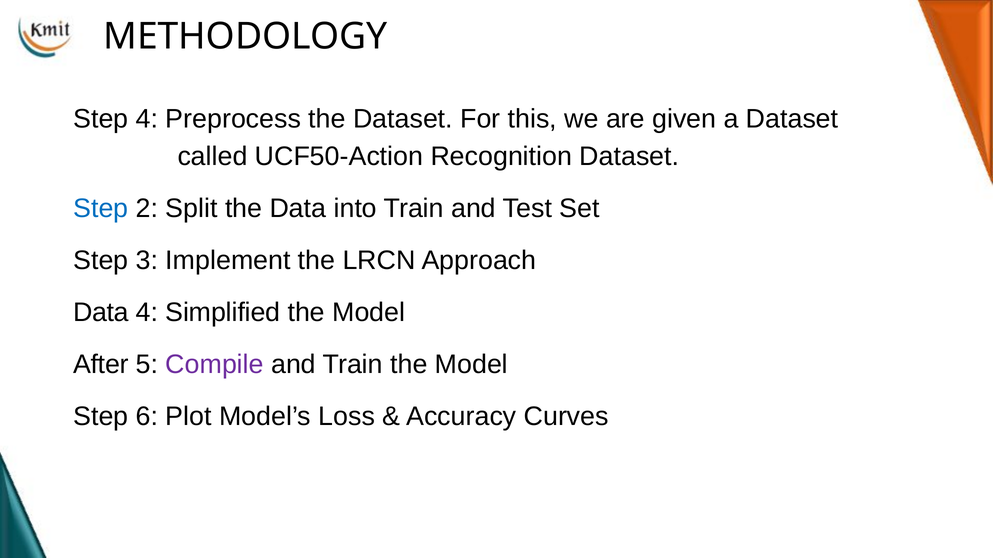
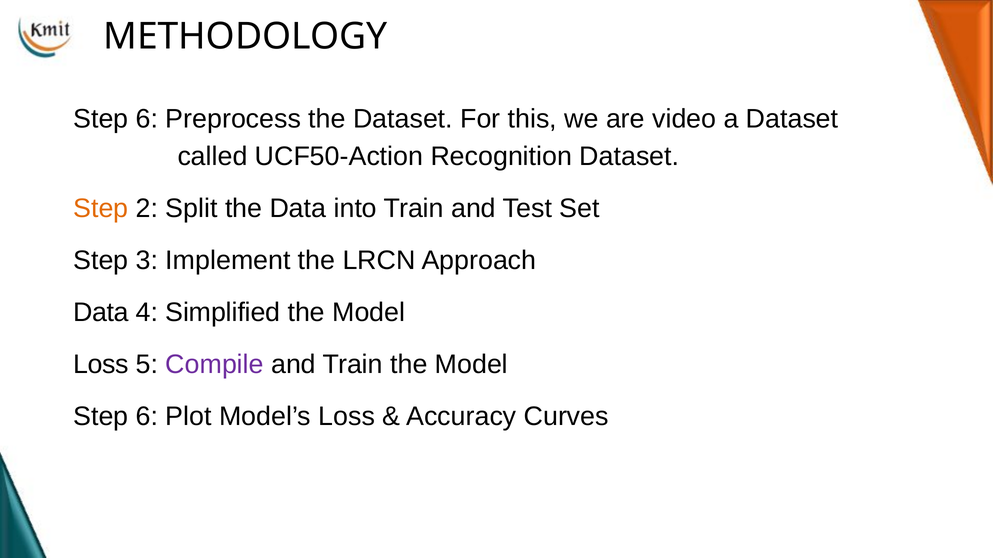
4 at (147, 119): 4 -> 6
given: given -> video
Step at (101, 208) colour: blue -> orange
After at (101, 365): After -> Loss
